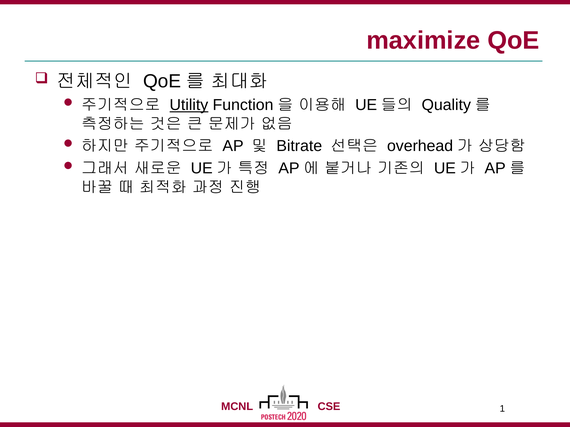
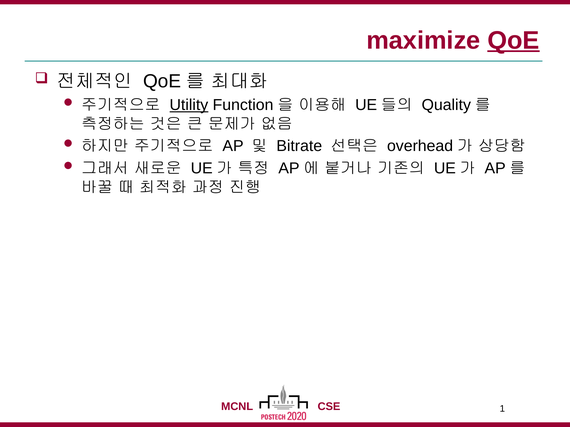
QoE underline: none -> present
